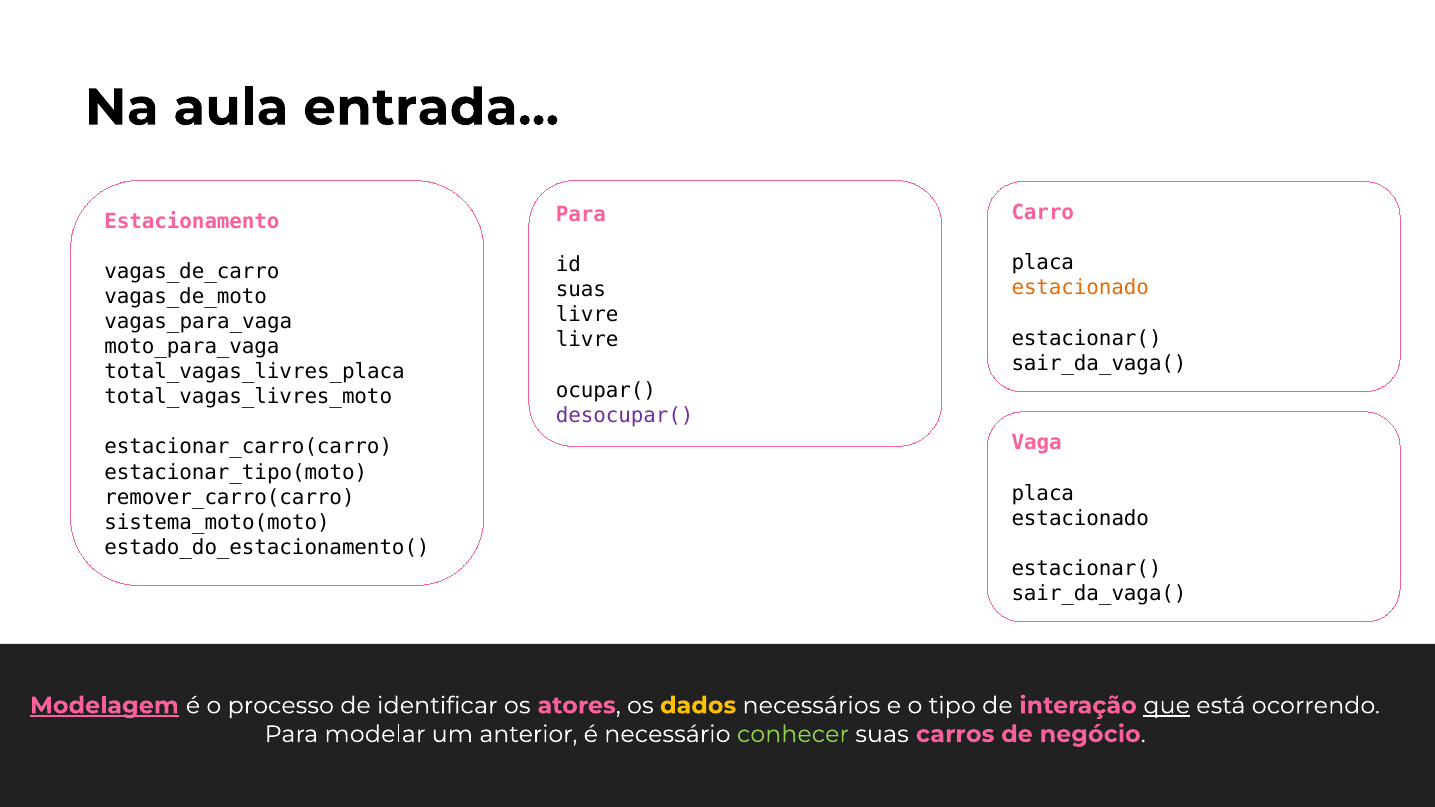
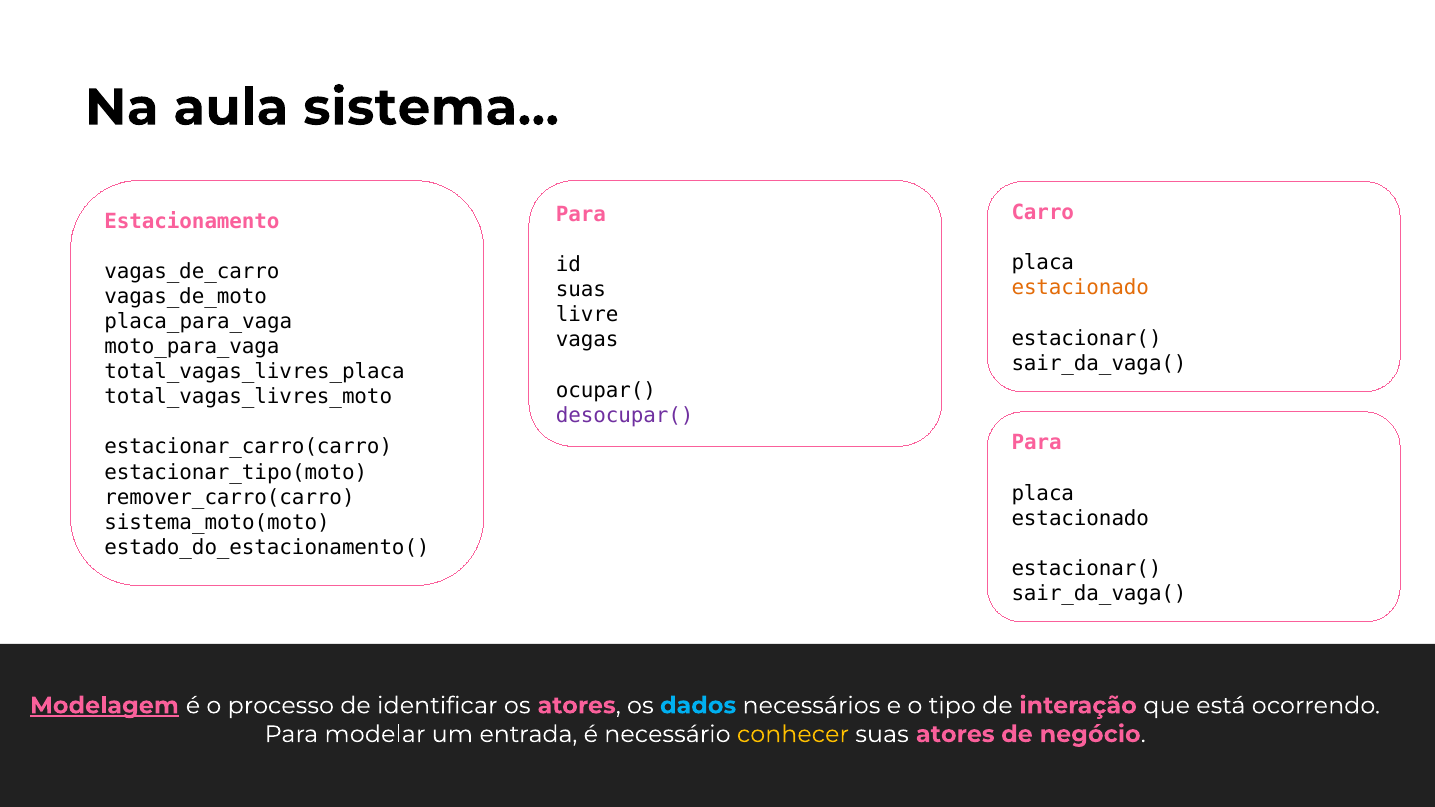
entrada: entrada -> sistema
vagas_para_vaga: vagas_para_vaga -> placa_para_vaga
livre at (587, 340): livre -> vagas
Vaga at (1037, 443): Vaga -> Para
dados colour: yellow -> light blue
que underline: present -> none
anterior: anterior -> entrada
conhecer colour: light green -> yellow
suas carros: carros -> atores
